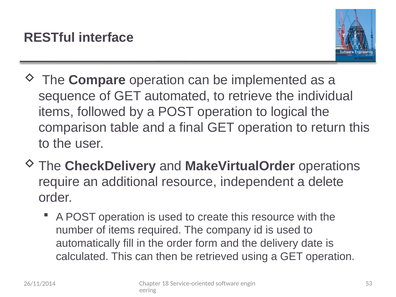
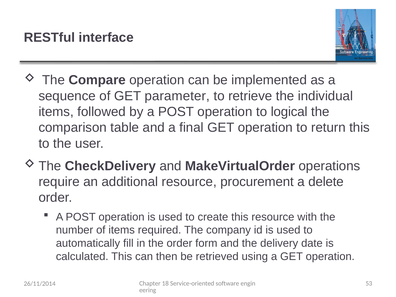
automated: automated -> parameter
independent: independent -> procurement
